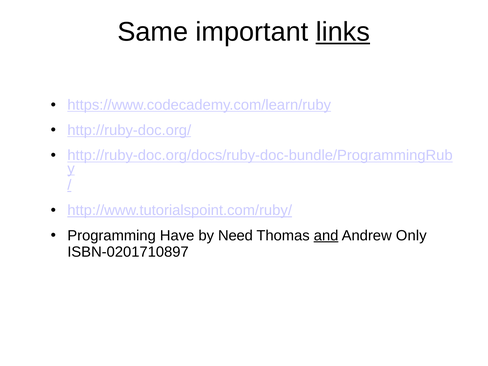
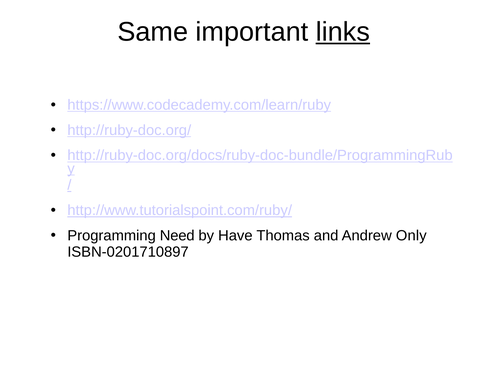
Have: Have -> Need
Need: Need -> Have
and underline: present -> none
